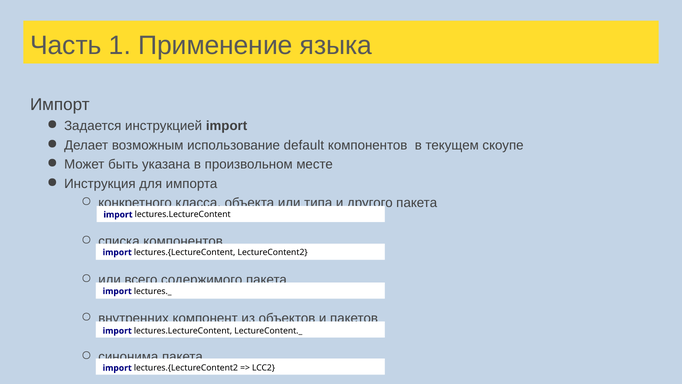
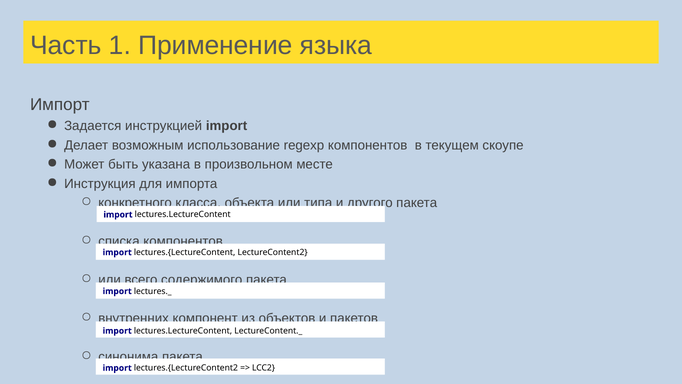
default: default -> regexp
